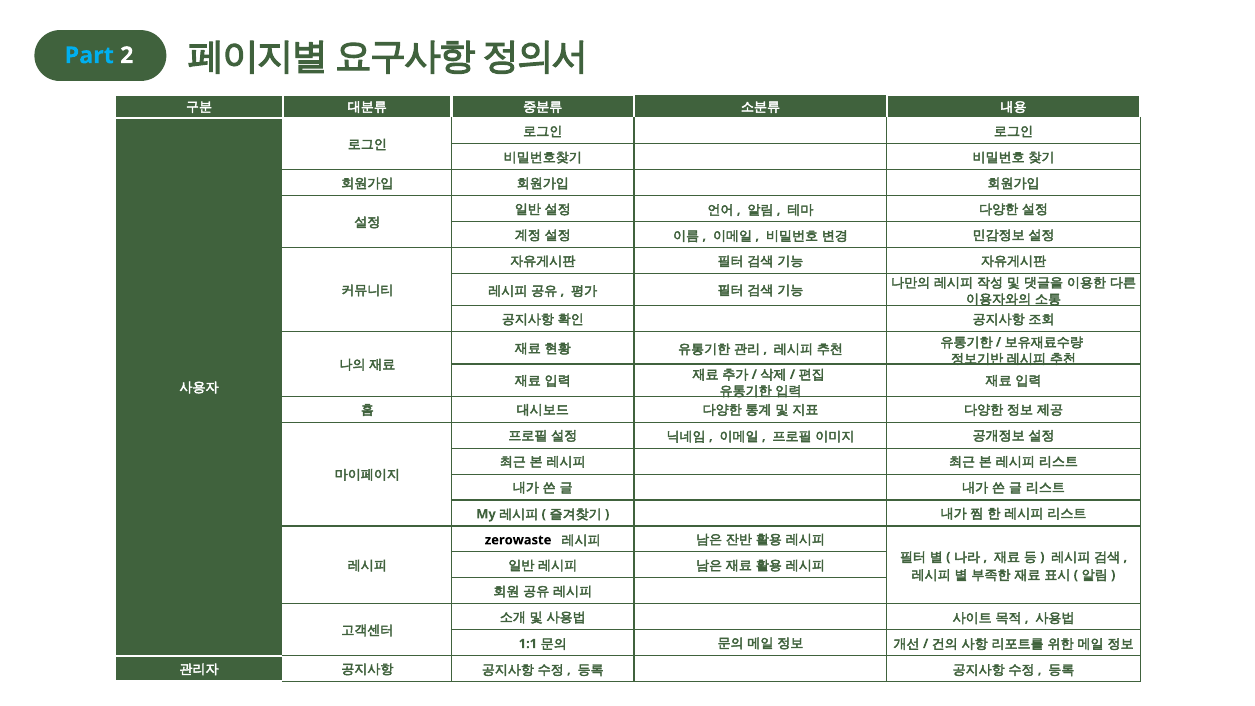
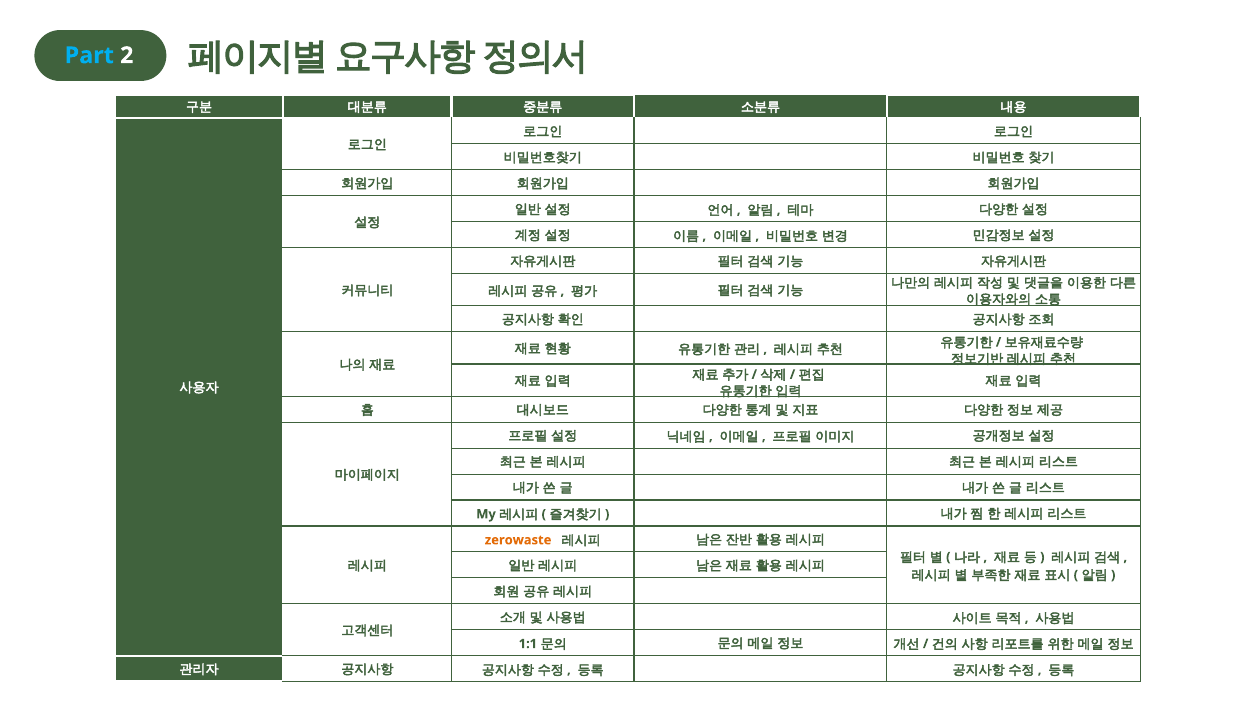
zerowaste colour: black -> orange
